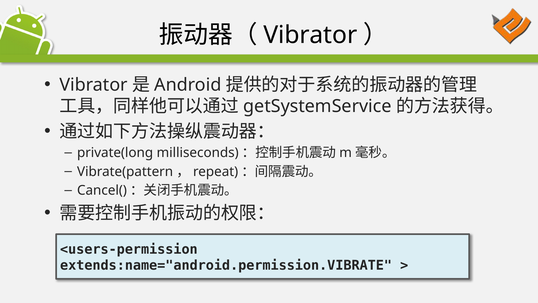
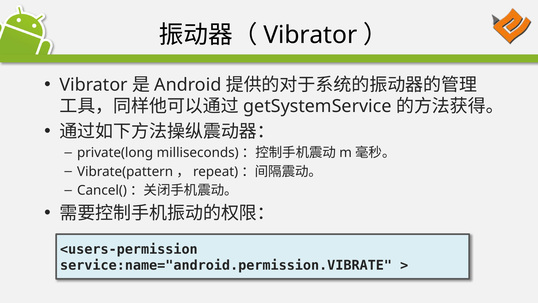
extends:name="android.permission.VIBRATE: extends:name="android.permission.VIBRATE -> service:name="android.permission.VIBRATE
